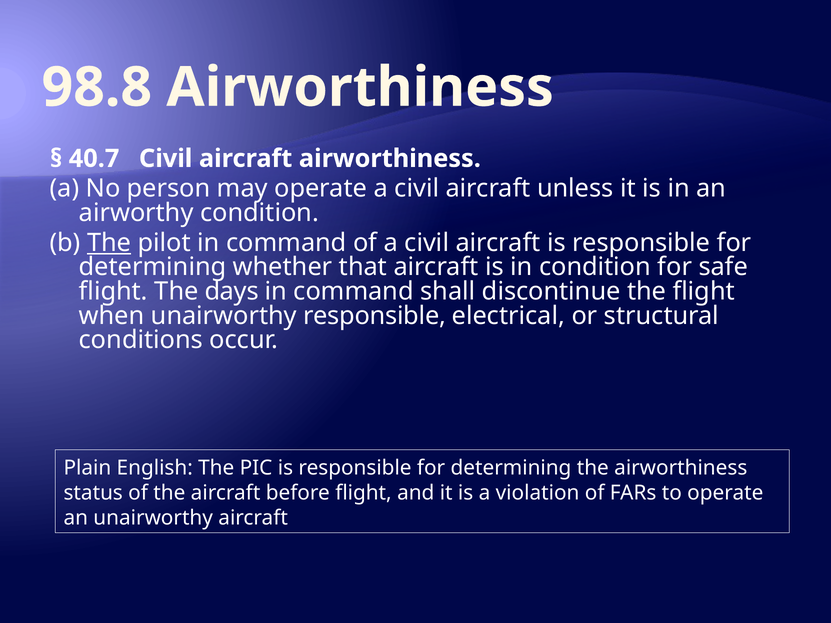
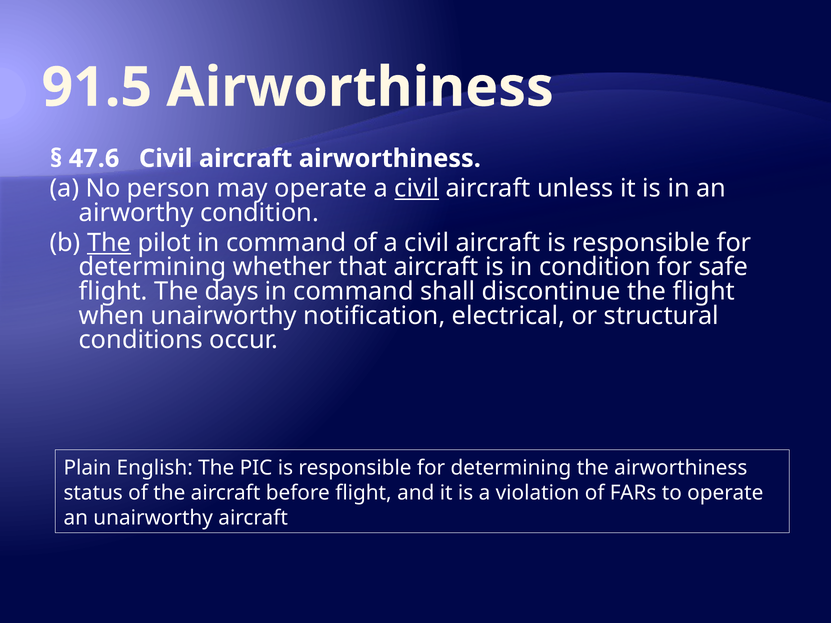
98.8: 98.8 -> 91.5
40.7: 40.7 -> 47.6
civil at (417, 188) underline: none -> present
unairworthy responsible: responsible -> notification
